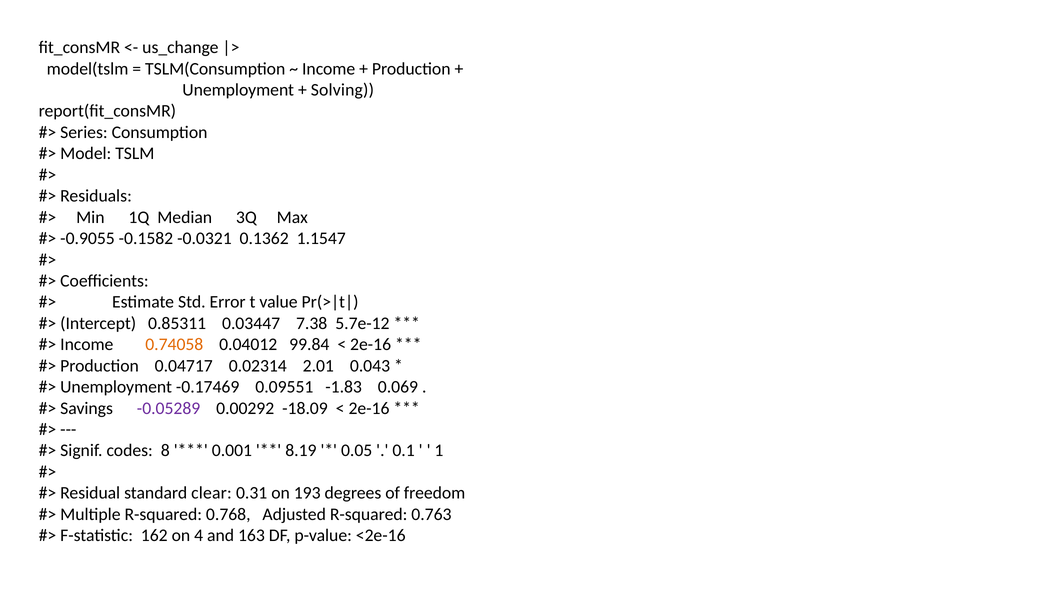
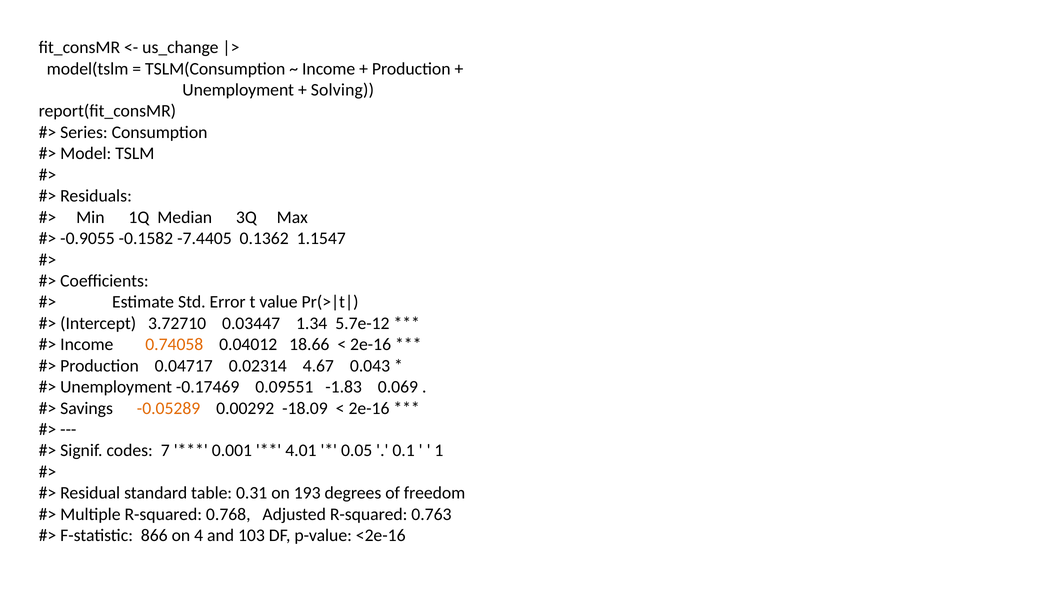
-0.0321: -0.0321 -> -7.4405
0.85311: 0.85311 -> 3.72710
7.38: 7.38 -> 1.34
99.84: 99.84 -> 18.66
2.01: 2.01 -> 4.67
-0.05289 colour: purple -> orange
8: 8 -> 7
8.19: 8.19 -> 4.01
clear: clear -> table
162: 162 -> 866
163: 163 -> 103
